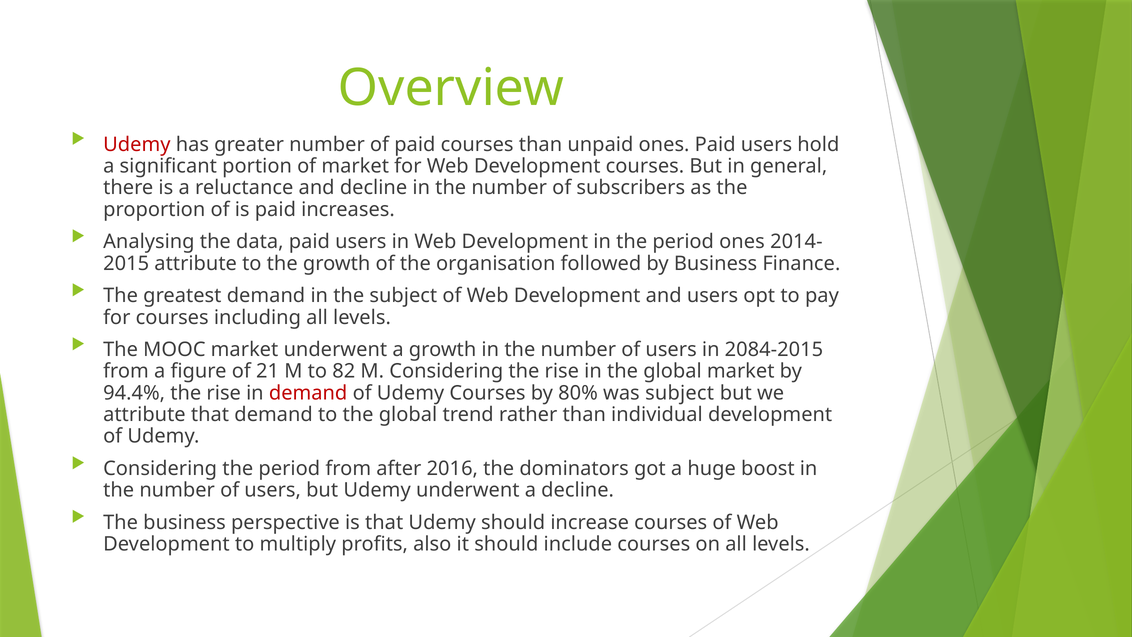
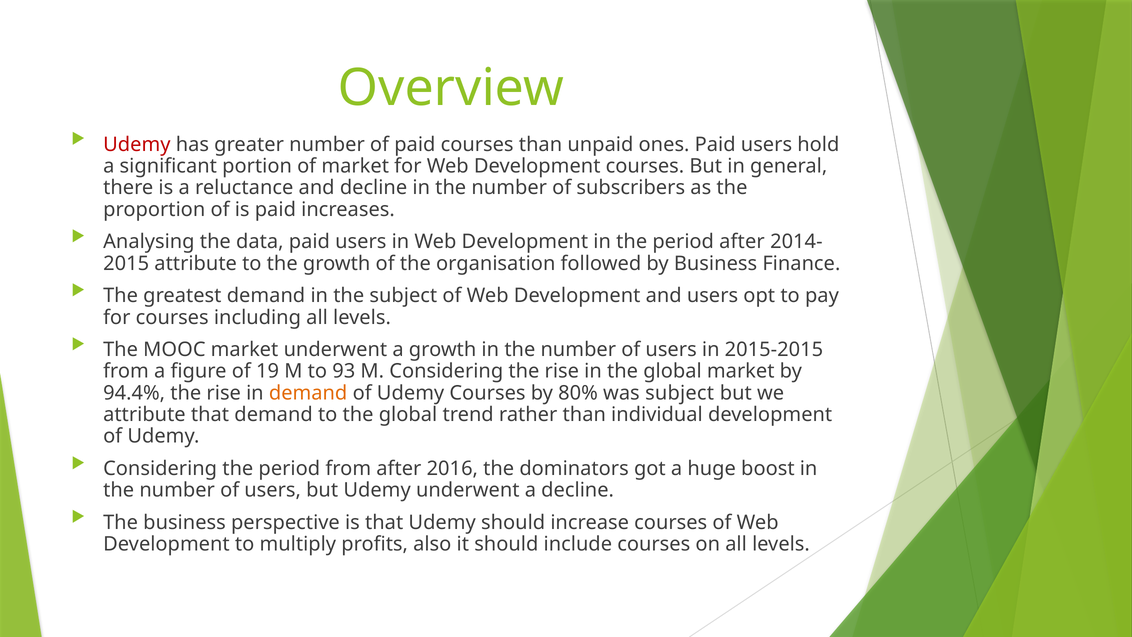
period ones: ones -> after
2084-2015: 2084-2015 -> 2015-2015
21: 21 -> 19
82: 82 -> 93
demand at (308, 393) colour: red -> orange
